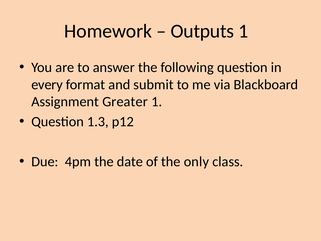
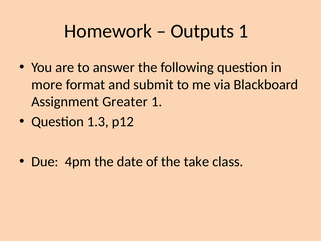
every: every -> more
only: only -> take
